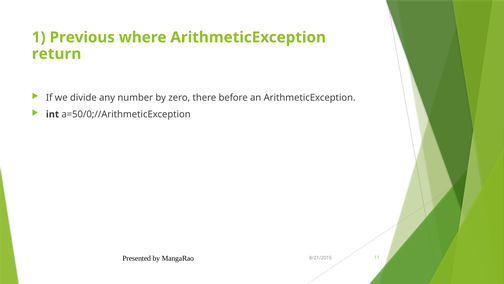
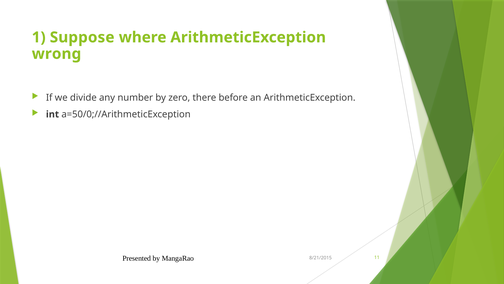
Previous: Previous -> Suppose
return: return -> wrong
